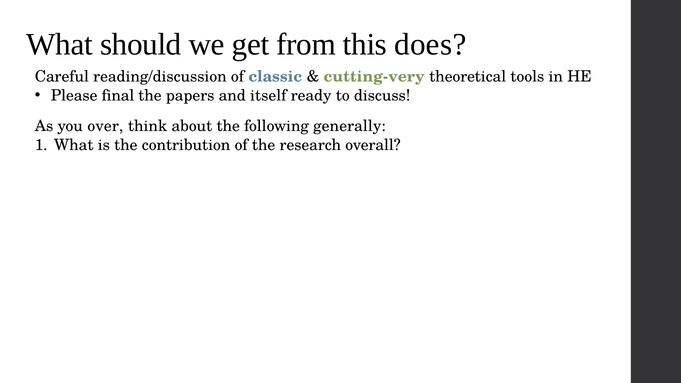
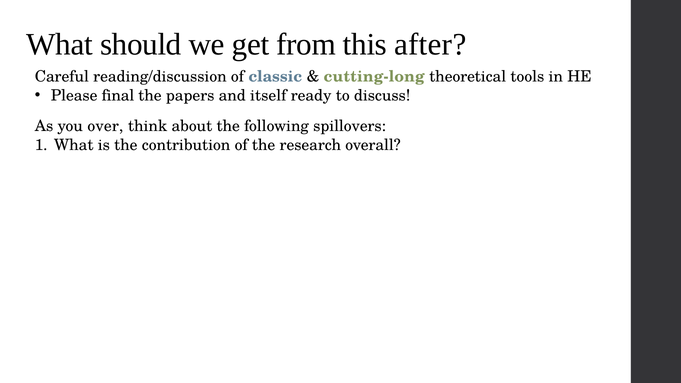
does: does -> after
cutting-very: cutting-very -> cutting-long
generally: generally -> spillovers
